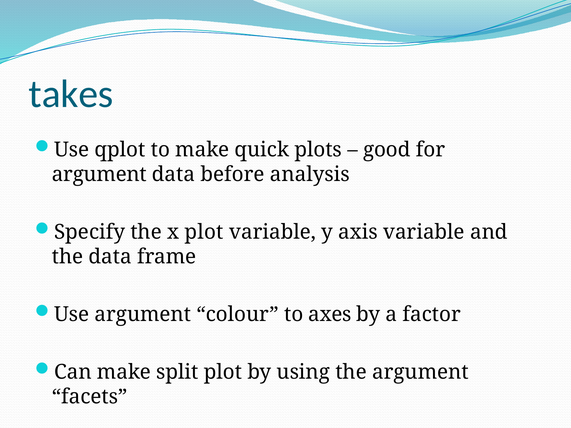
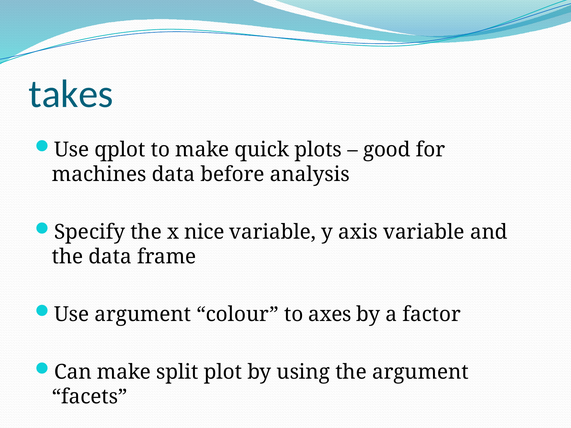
argument at (99, 175): argument -> machines
x plot: plot -> nice
